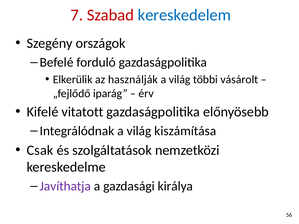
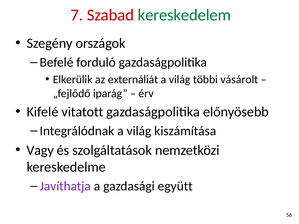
kereskedelem colour: blue -> green
használják: használják -> externáliát
Csak: Csak -> Vagy
királya: királya -> együtt
